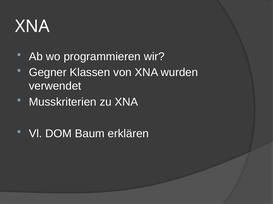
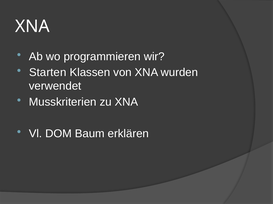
Gegner: Gegner -> Starten
